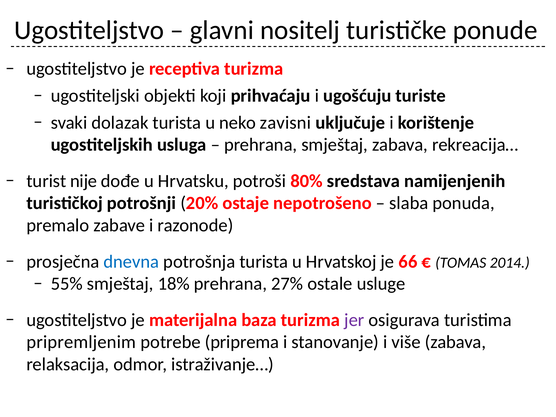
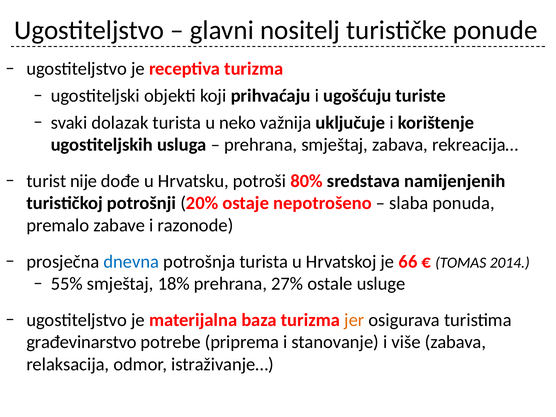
zavisni: zavisni -> važnija
jer colour: purple -> orange
pripremljenim: pripremljenim -> građevinarstvo
